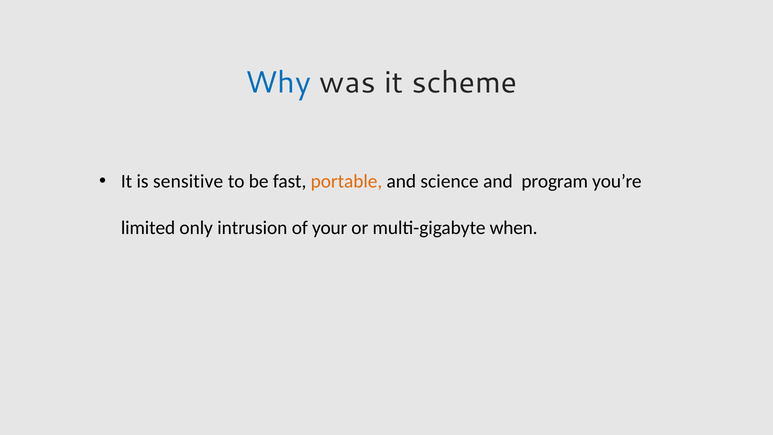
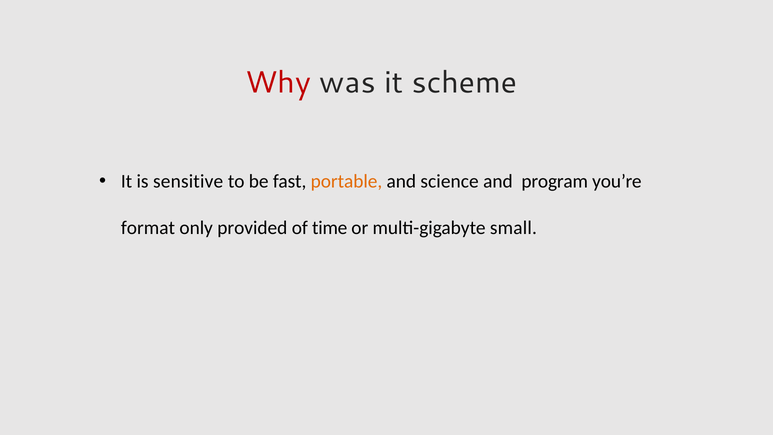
Why colour: blue -> red
limited: limited -> format
intrusion: intrusion -> provided
your: your -> time
when: when -> small
